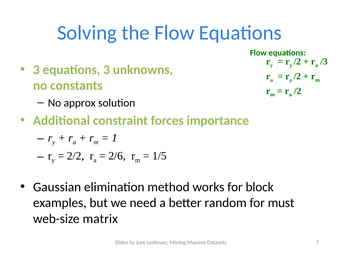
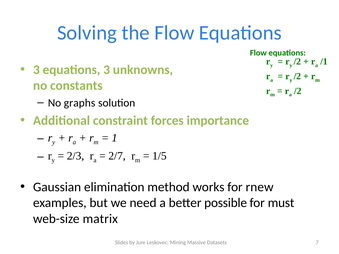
/3: /3 -> /1
approx: approx -> graphs
2/2: 2/2 -> 2/3
2/6: 2/6 -> 2/7
block: block -> rnew
random: random -> possible
